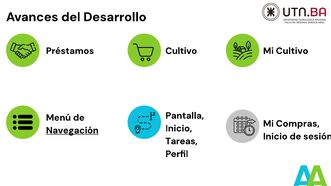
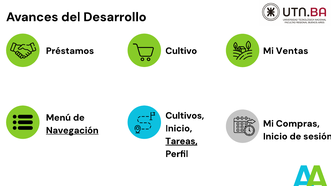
Mi Cultivo: Cultivo -> Ventas
Pantalla: Pantalla -> Cultivos
Tareas underline: none -> present
